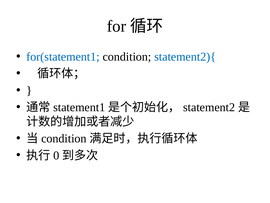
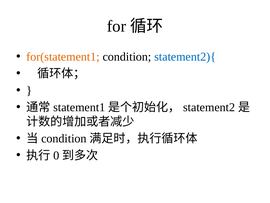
for(statement1 colour: blue -> orange
